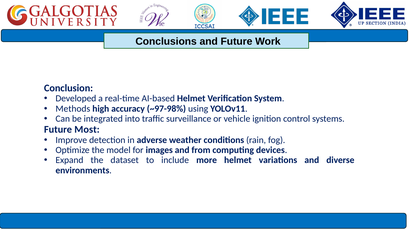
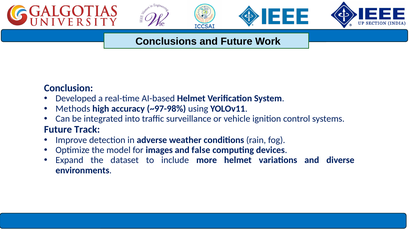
Most: Most -> Track
from: from -> false
